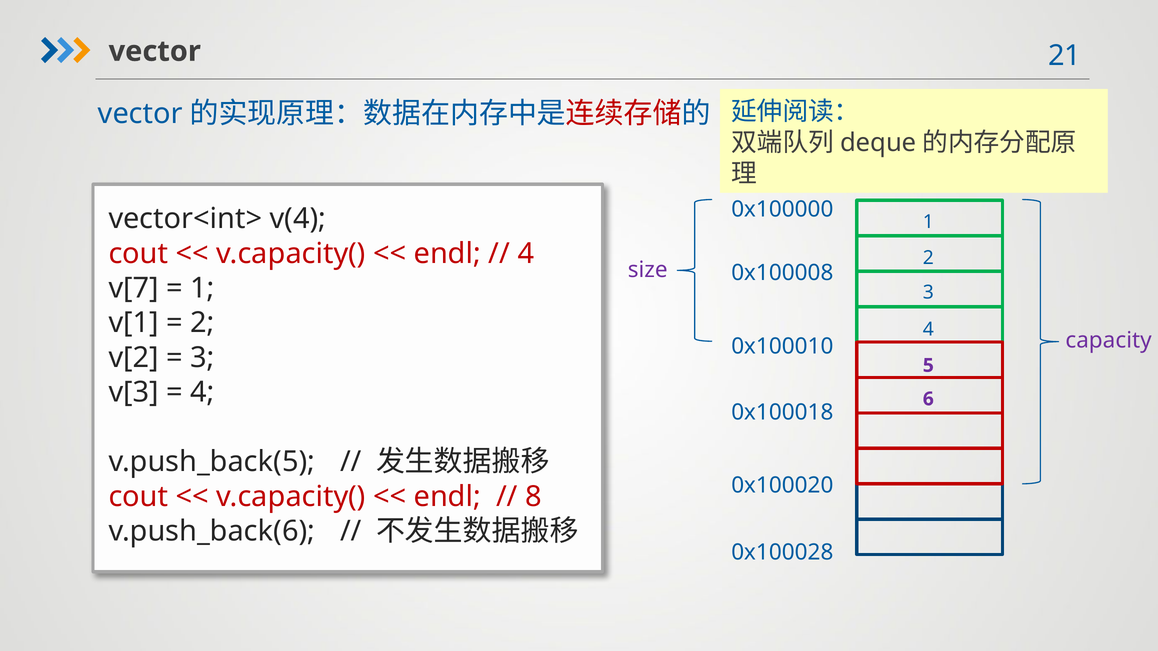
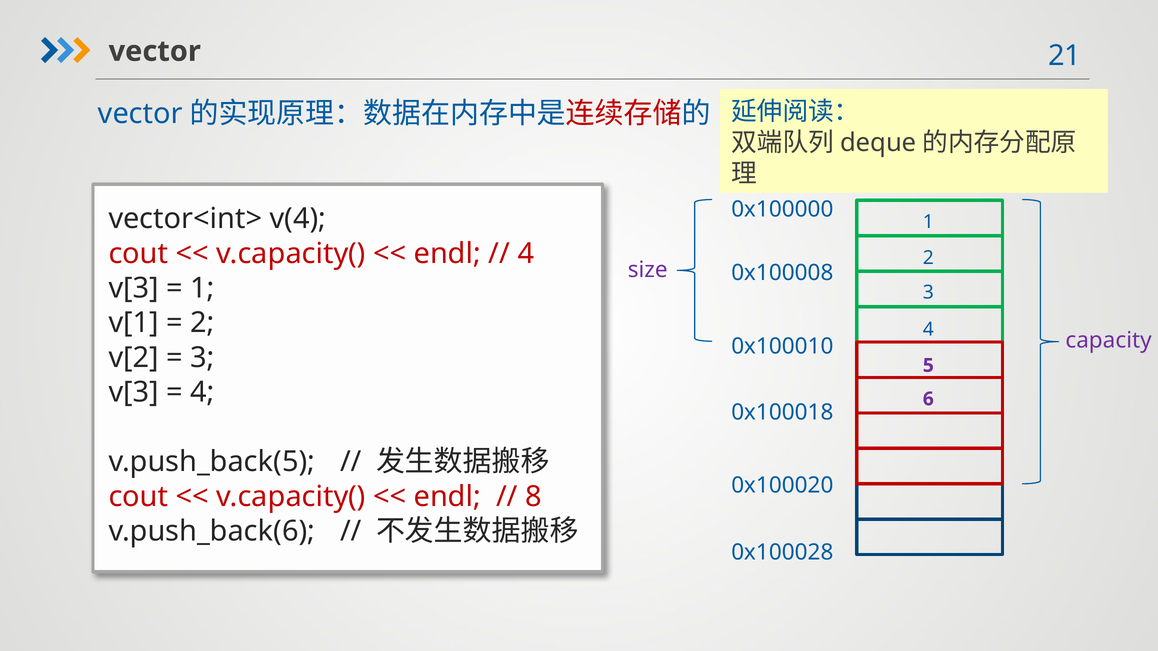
v[7 at (134, 288): v[7 -> v[3
